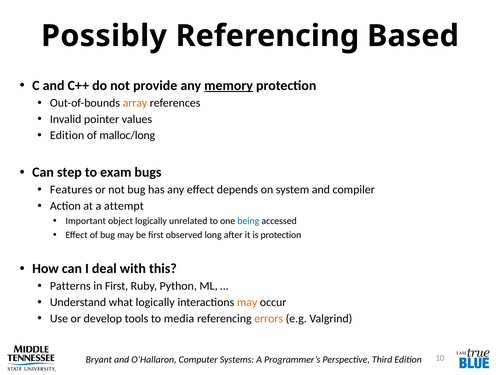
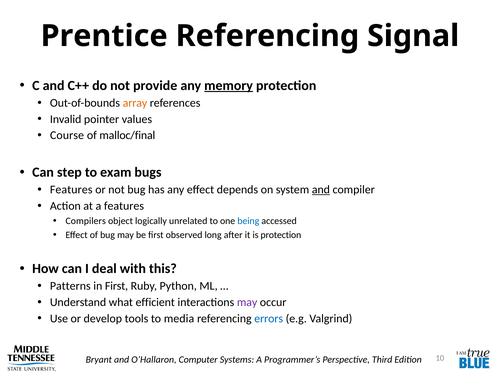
Possibly: Possibly -> Prentice
Based: Based -> Signal
Edition at (67, 135): Edition -> Course
malloc/long: malloc/long -> malloc/final
and at (321, 190) underline: none -> present
a attempt: attempt -> features
Important: Important -> Compilers
what logically: logically -> efficient
may at (247, 302) colour: orange -> purple
errors colour: orange -> blue
